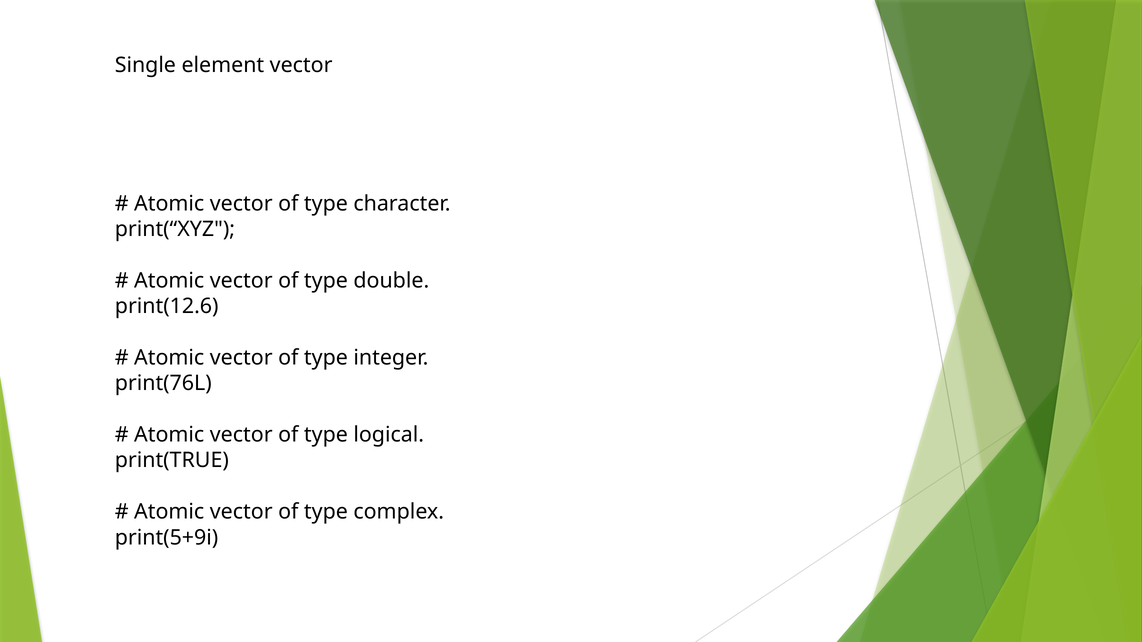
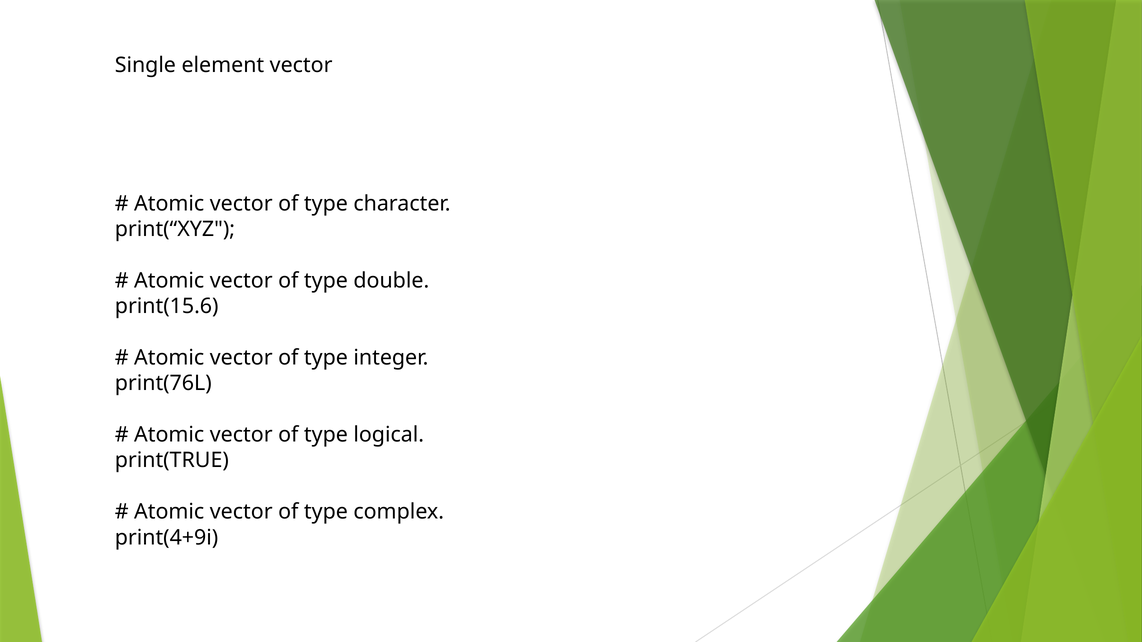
print(12.6: print(12.6 -> print(15.6
print(5+9i: print(5+9i -> print(4+9i
